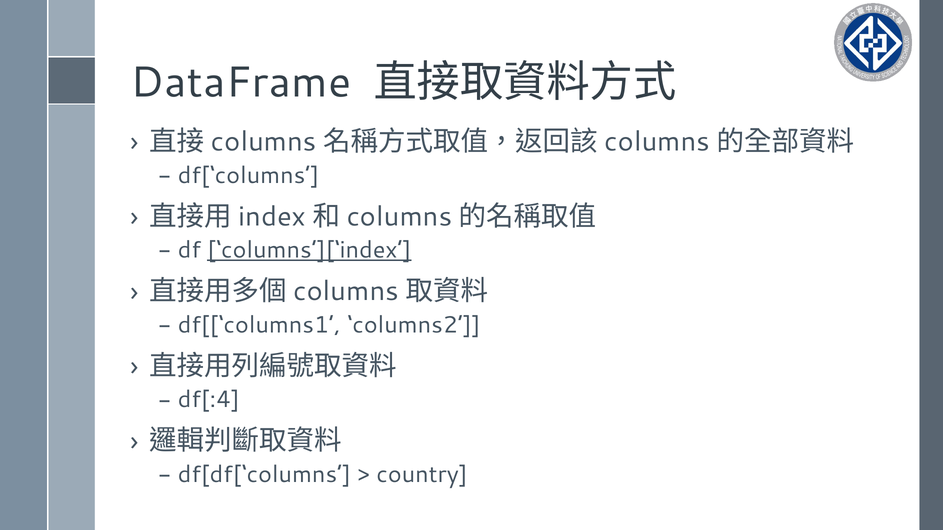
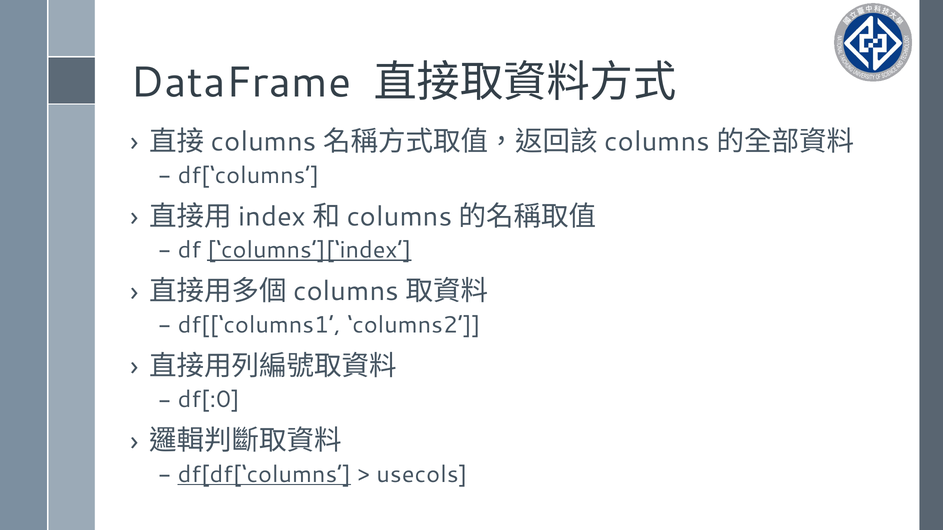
df[:4: df[:4 -> df[:0
df[df[‘columns underline: none -> present
country: country -> usecols
